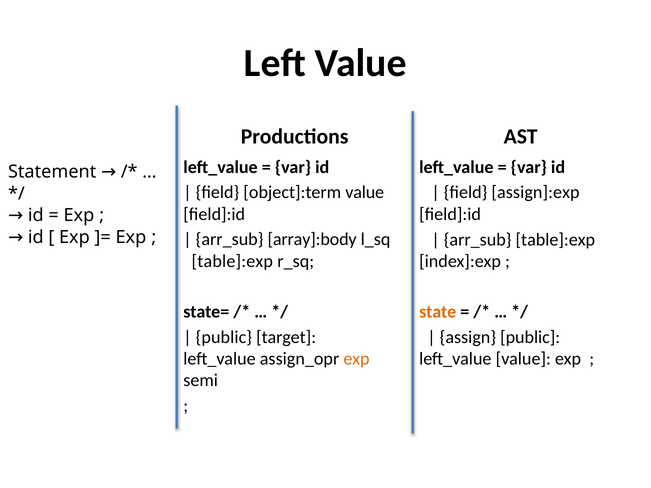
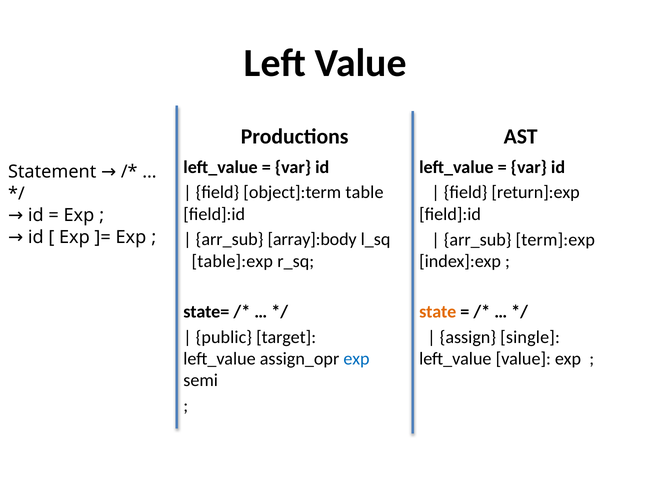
object]:term value: value -> table
assign]:exp: assign]:exp -> return]:exp
arr_sub table]:exp: table]:exp -> term]:exp
assign public: public -> single
exp at (356, 359) colour: orange -> blue
